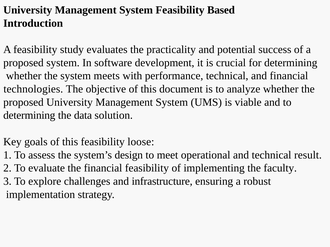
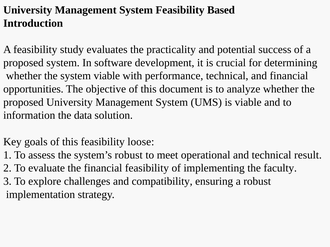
system meets: meets -> viable
technologies: technologies -> opportunities
determining at (29, 116): determining -> information
system’s design: design -> robust
infrastructure: infrastructure -> compatibility
